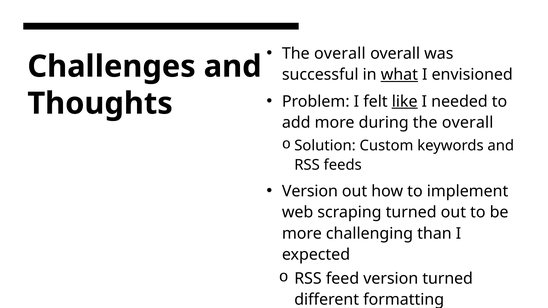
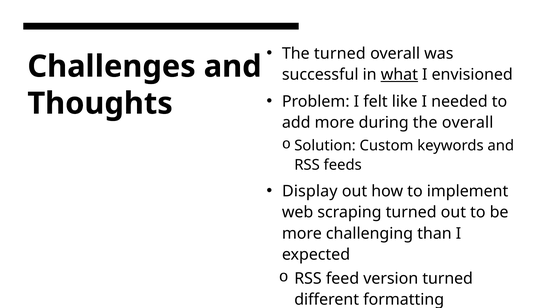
overall at (340, 54): overall -> turned
like underline: present -> none
Version at (310, 191): Version -> Display
